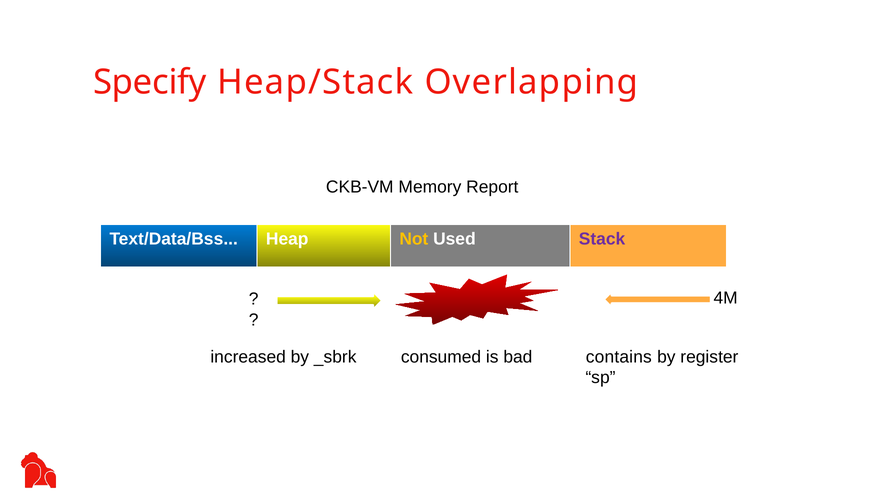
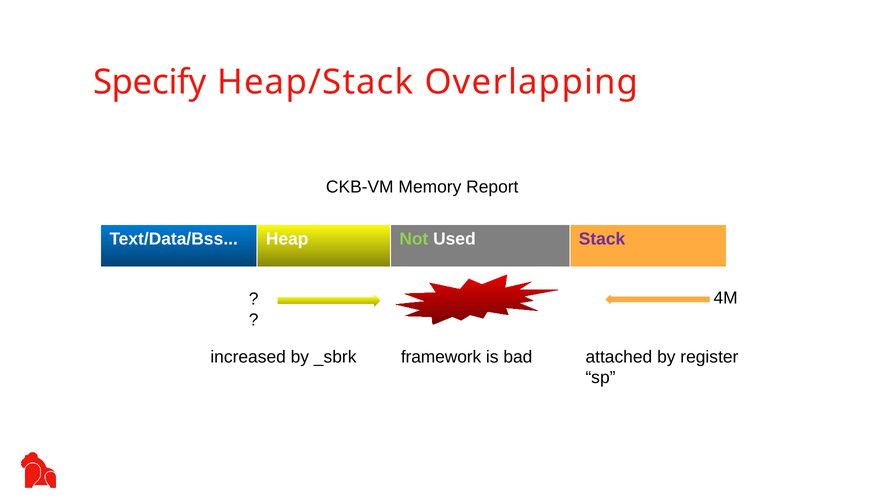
Not colour: yellow -> light green
consumed: consumed -> framework
contains: contains -> attached
